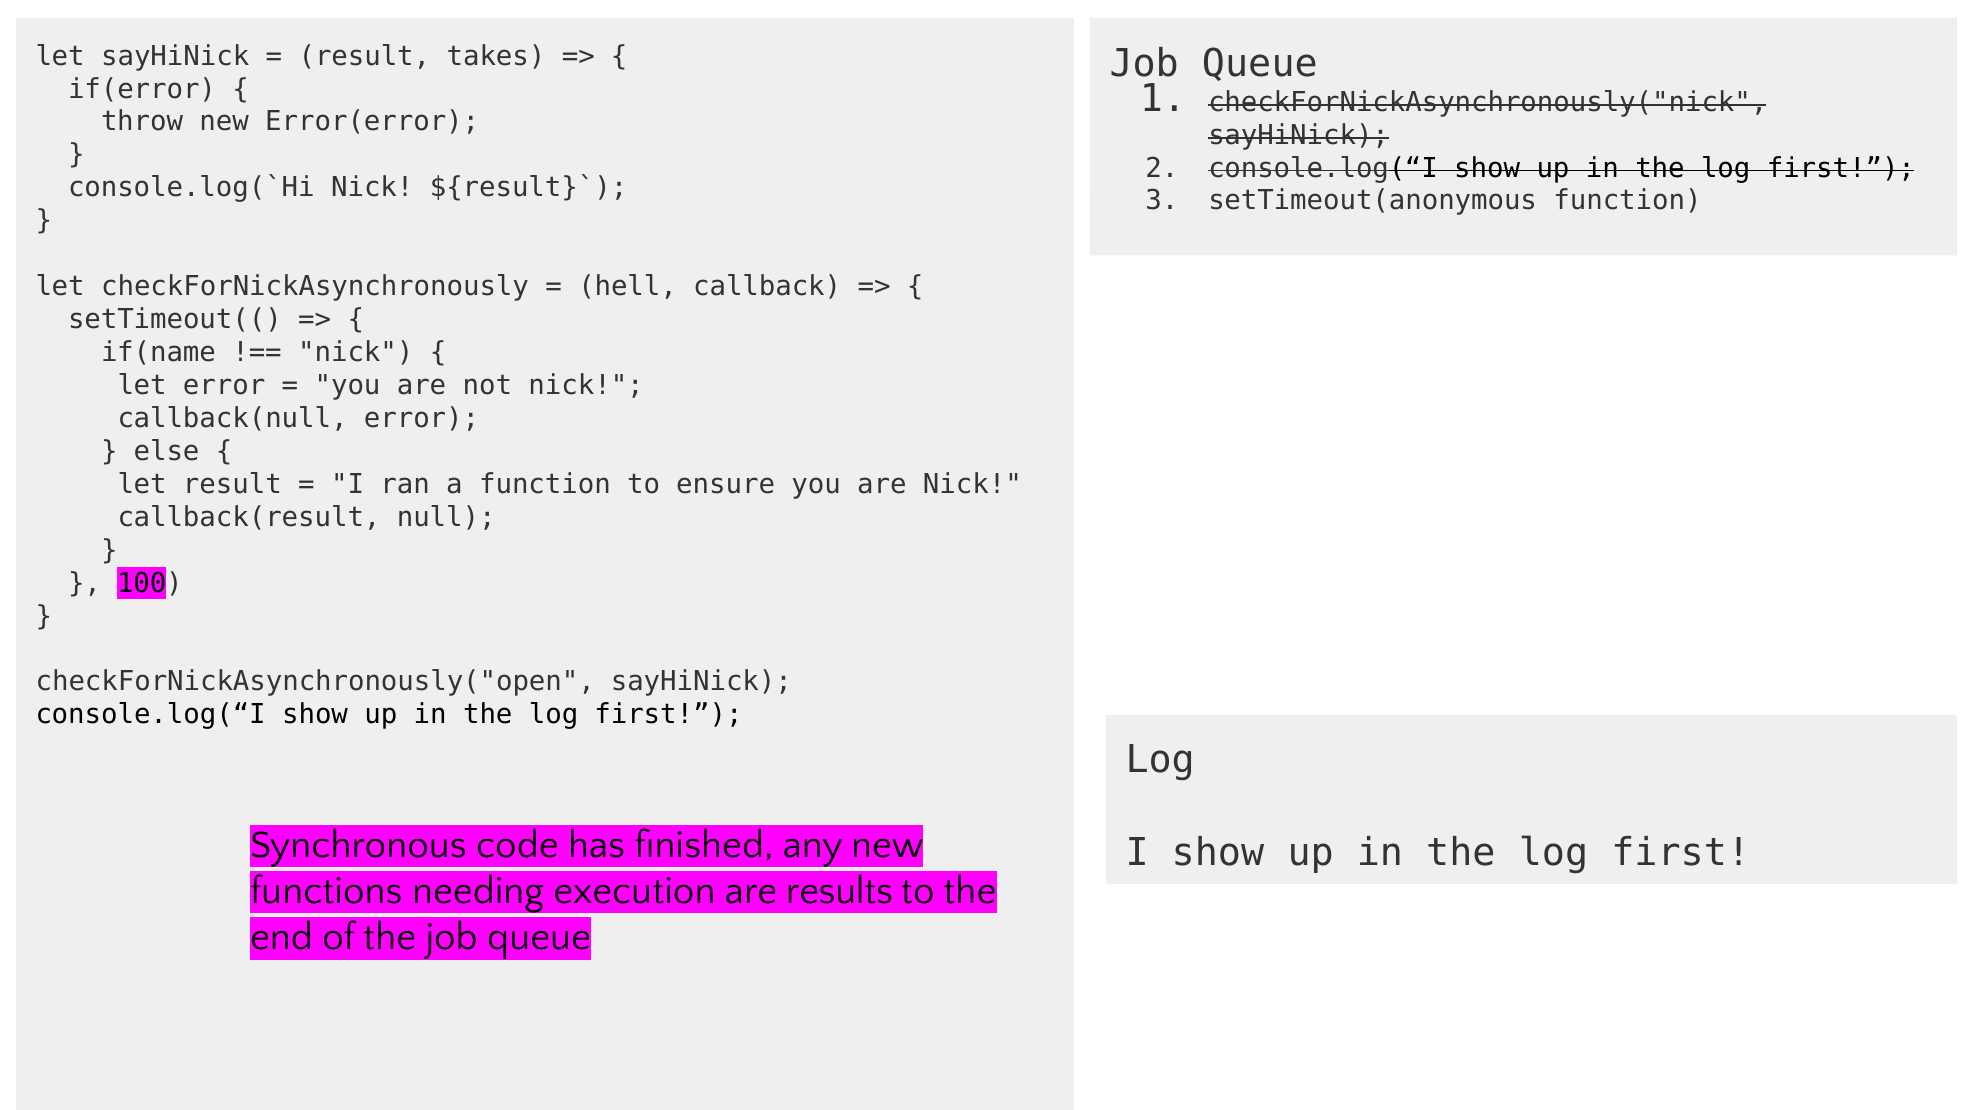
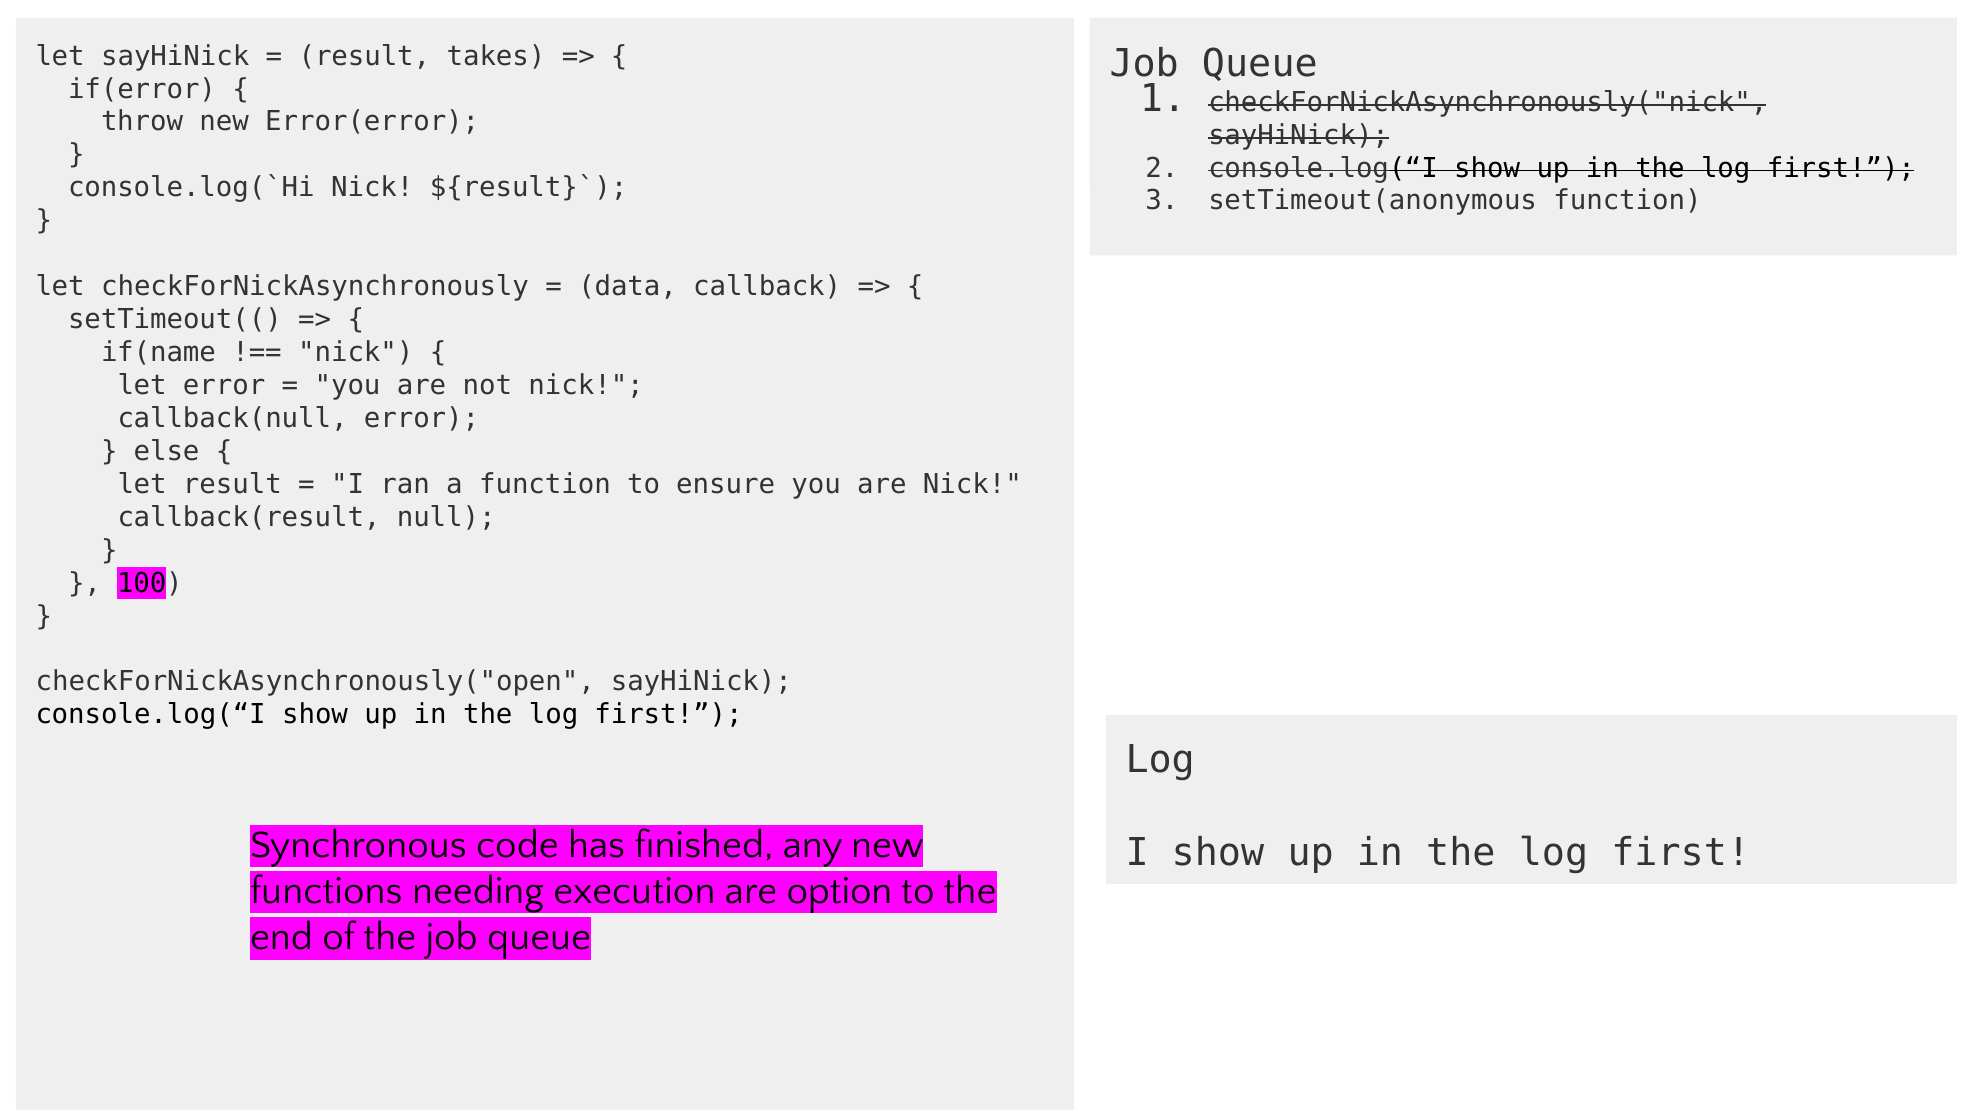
hell: hell -> data
results: results -> option
